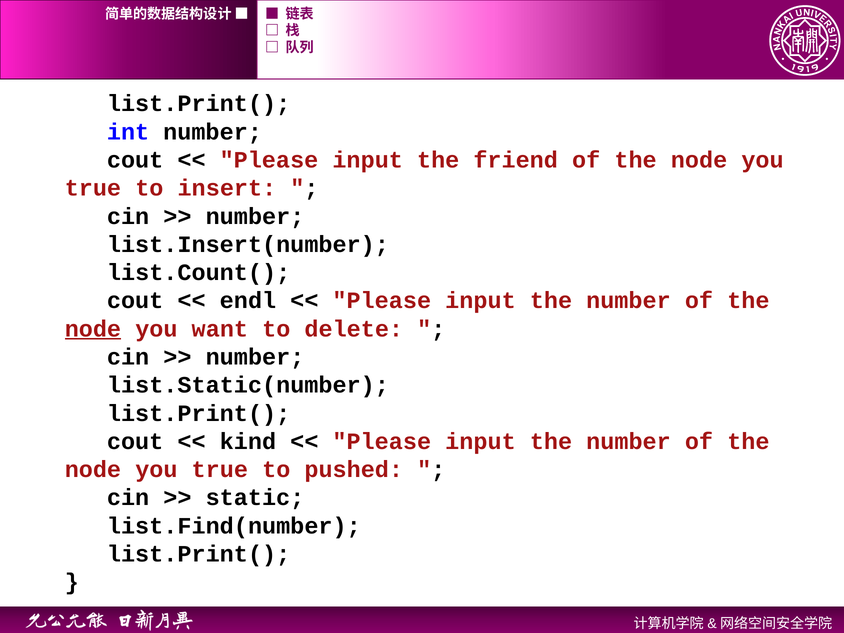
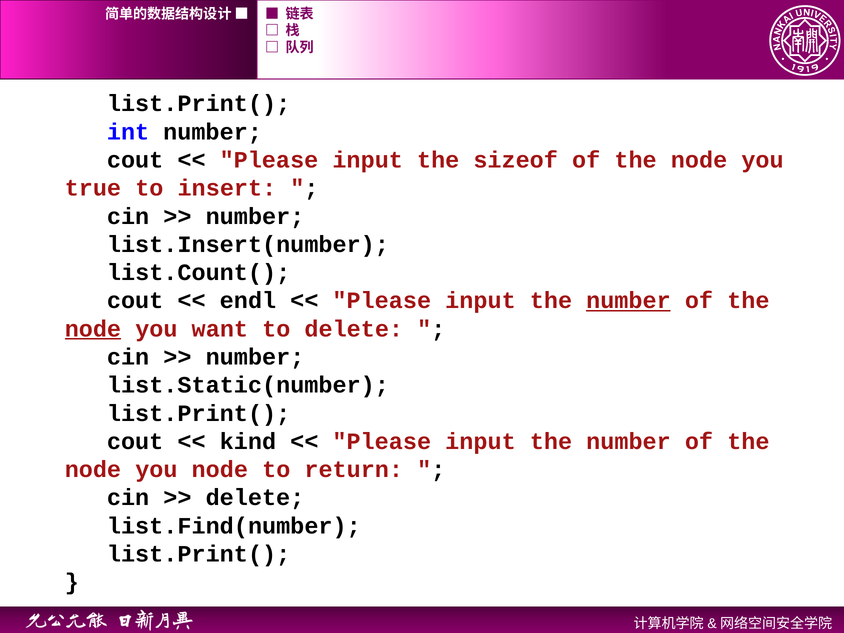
friend: friend -> sizeof
number at (628, 301) underline: none -> present
true at (220, 470): true -> node
pushed: pushed -> return
static at (255, 498): static -> delete
